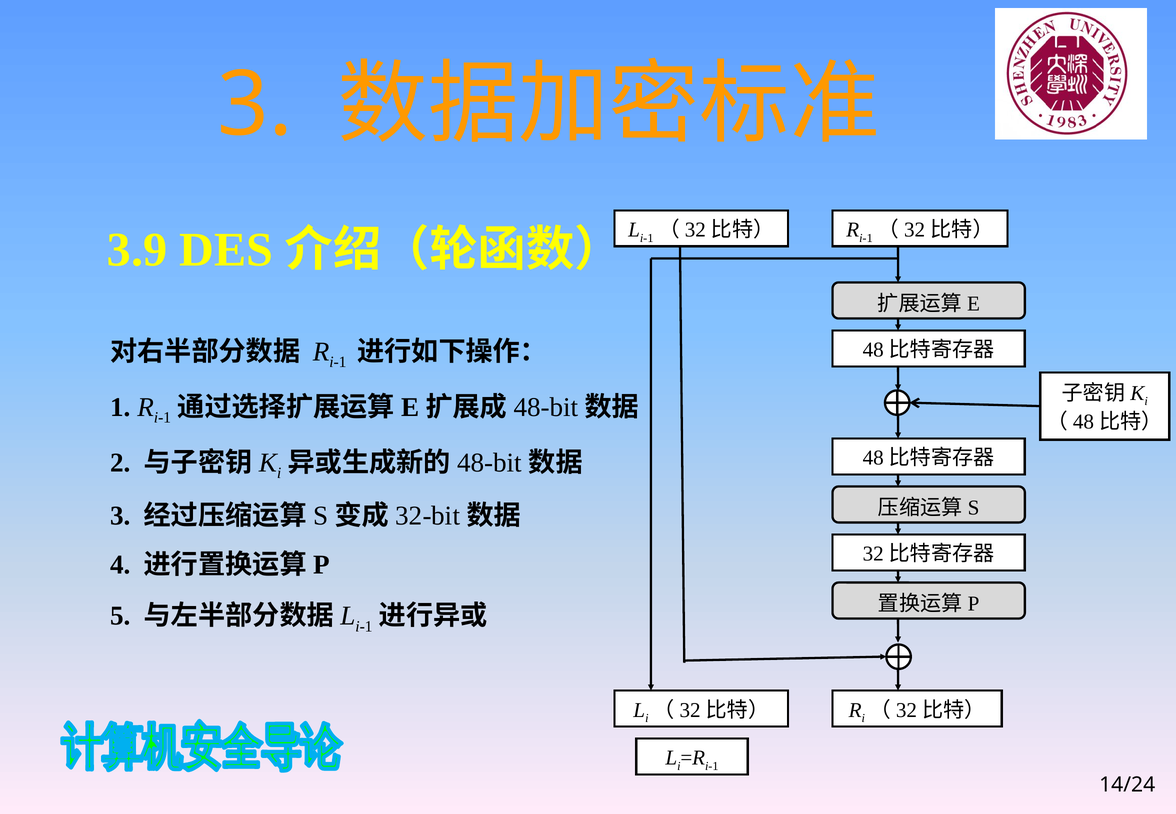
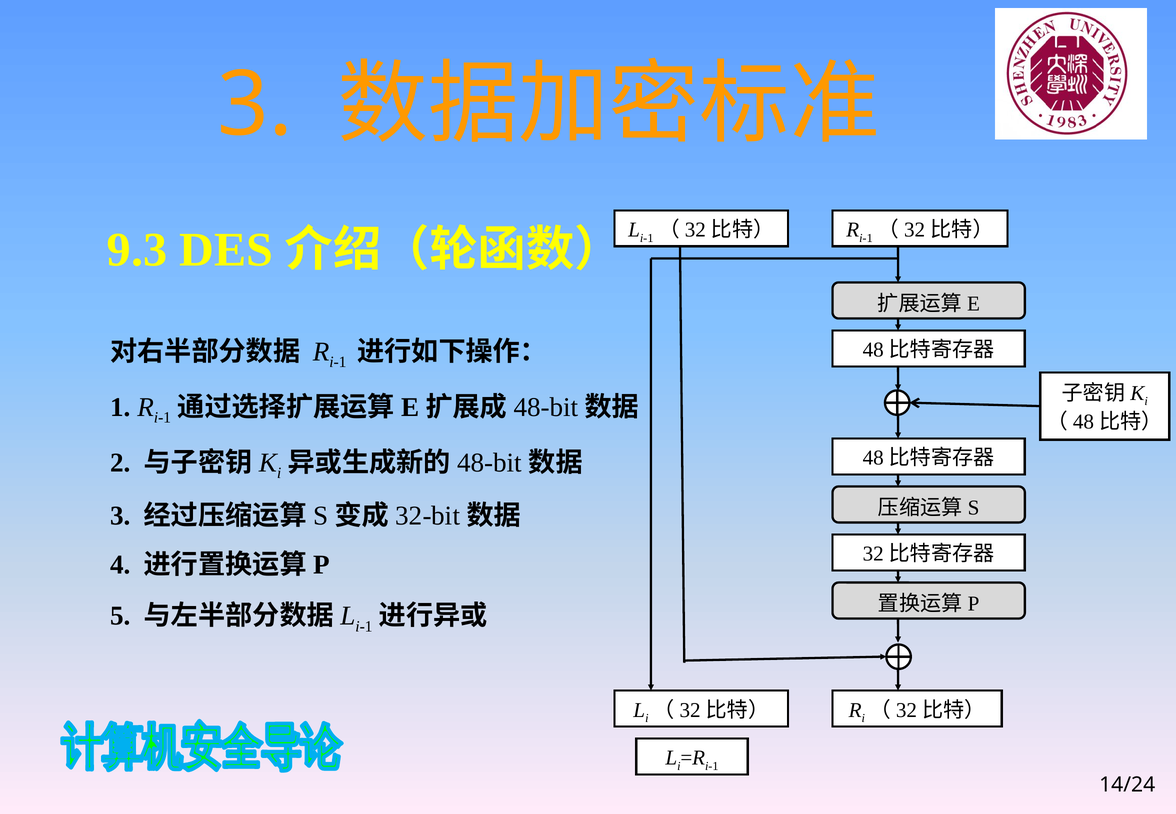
3.9: 3.9 -> 9.3
